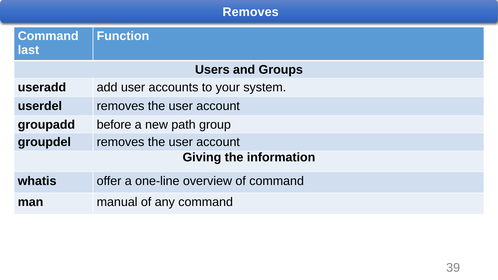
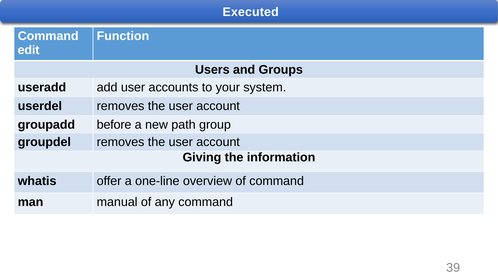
Removes at (251, 12): Removes -> Executed
last: last -> edit
